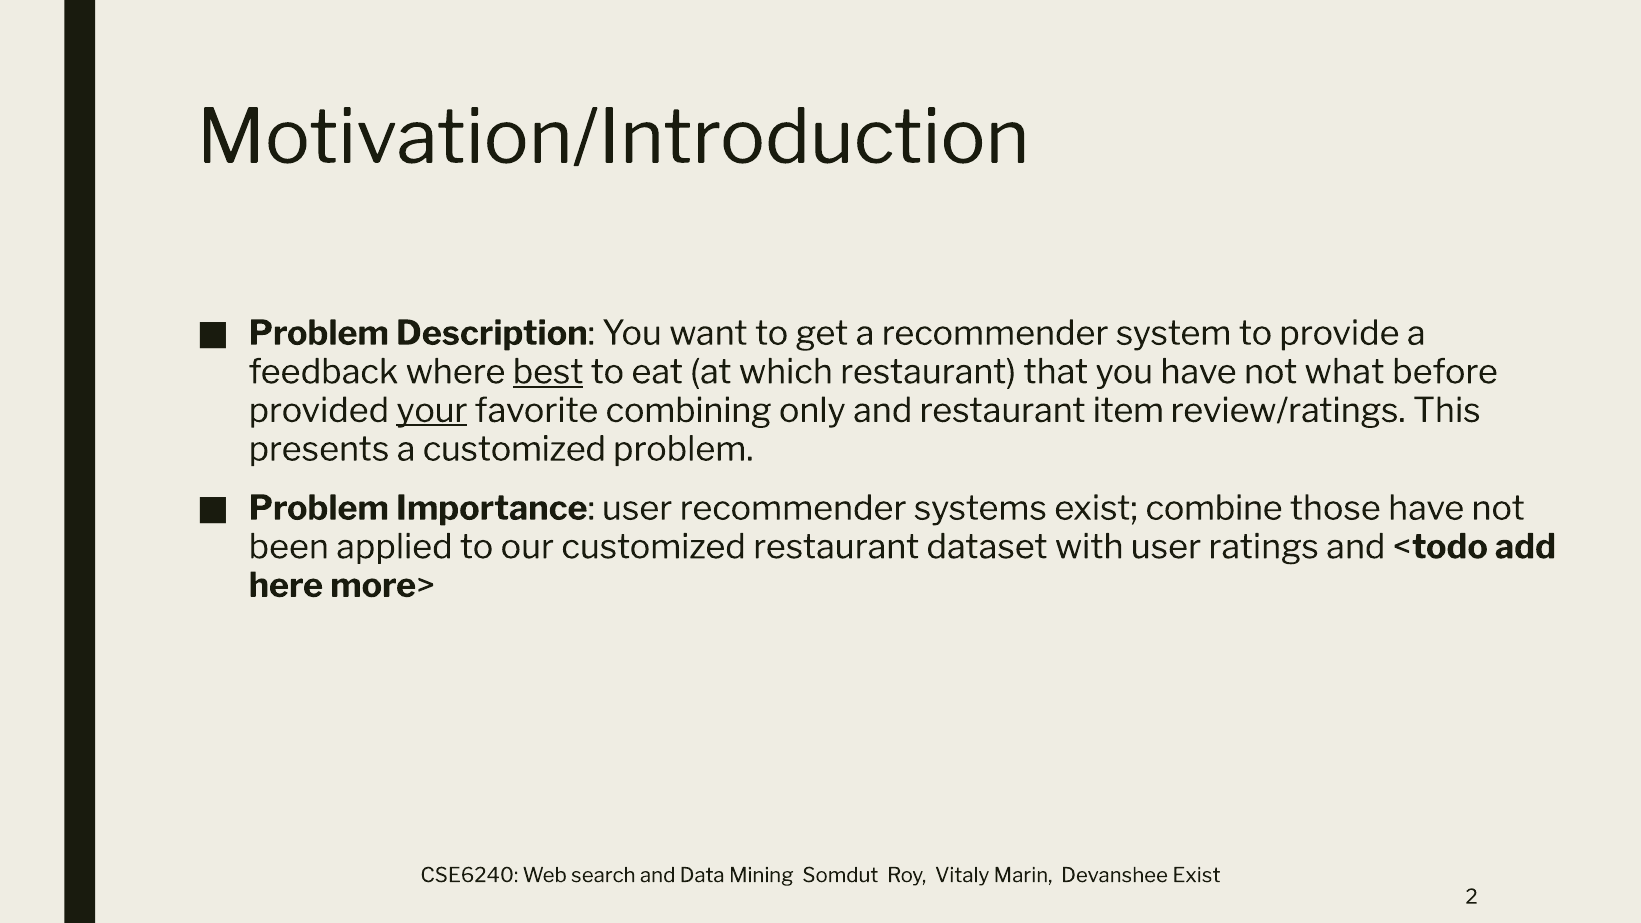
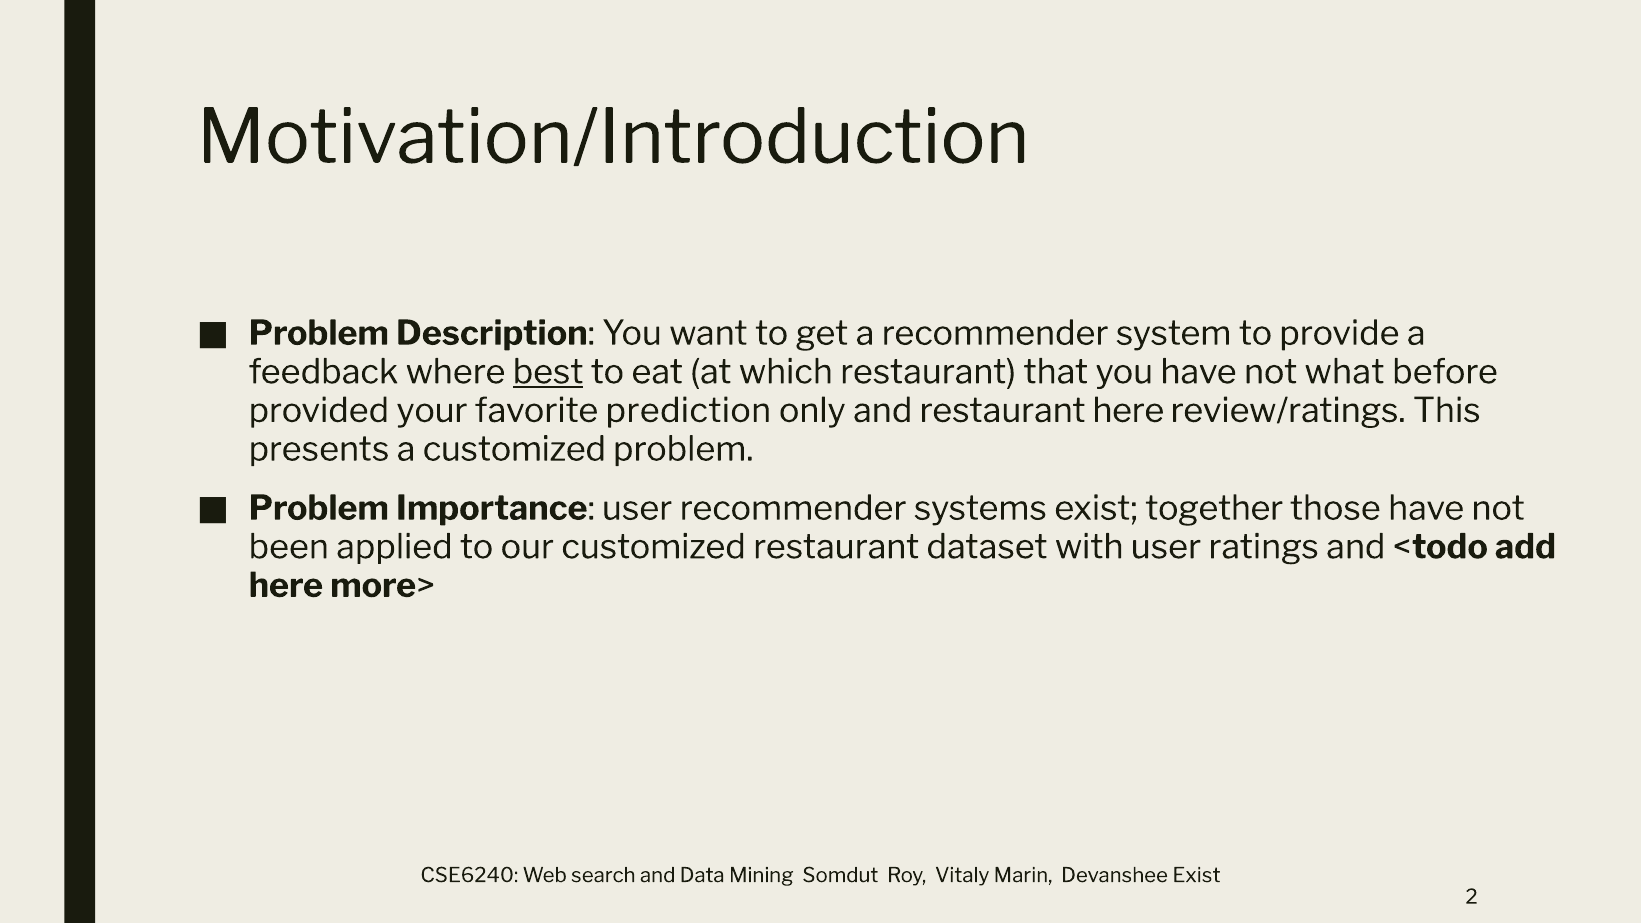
your underline: present -> none
combining: combining -> prediction
restaurant item: item -> here
combine: combine -> together
